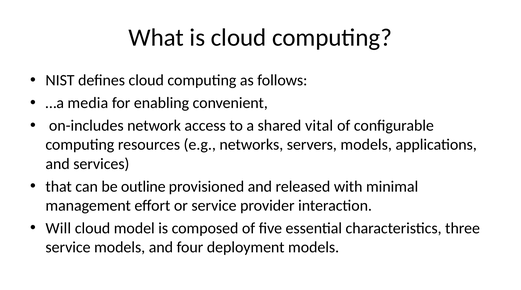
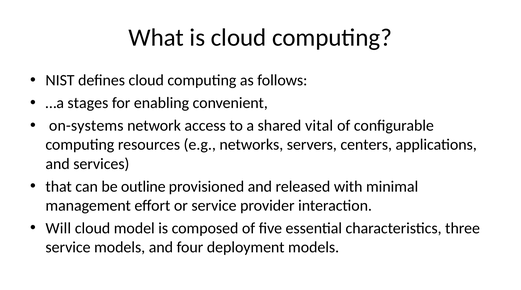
media: media -> stages
on-includes: on-includes -> on-systems
servers models: models -> centers
